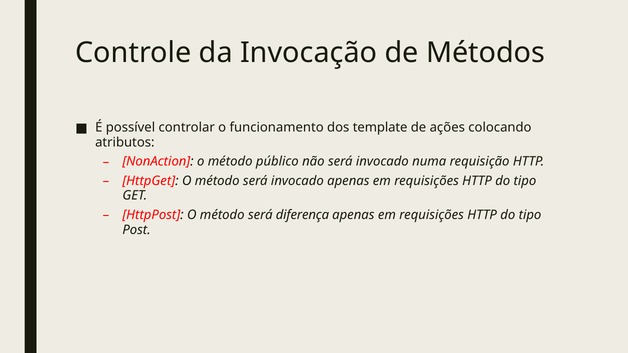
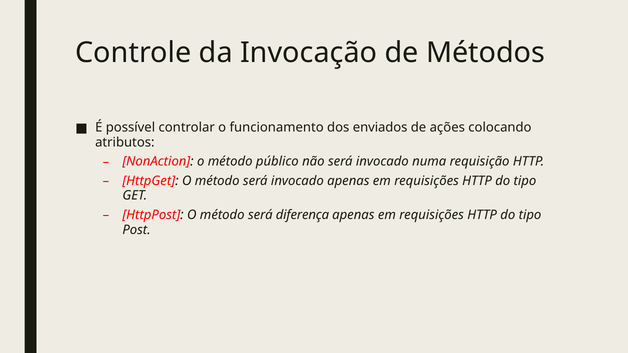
template: template -> enviados
